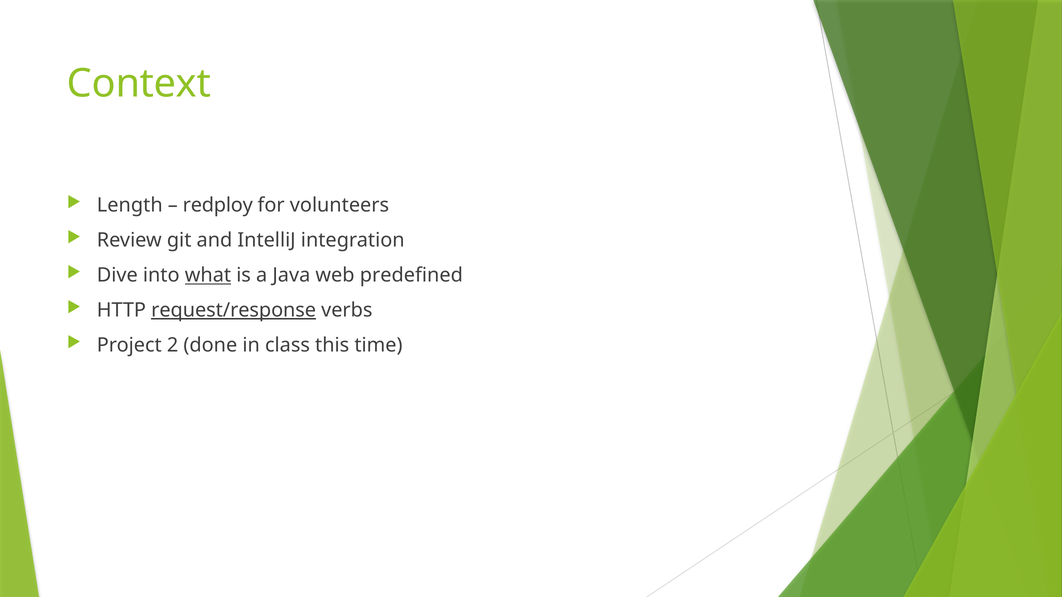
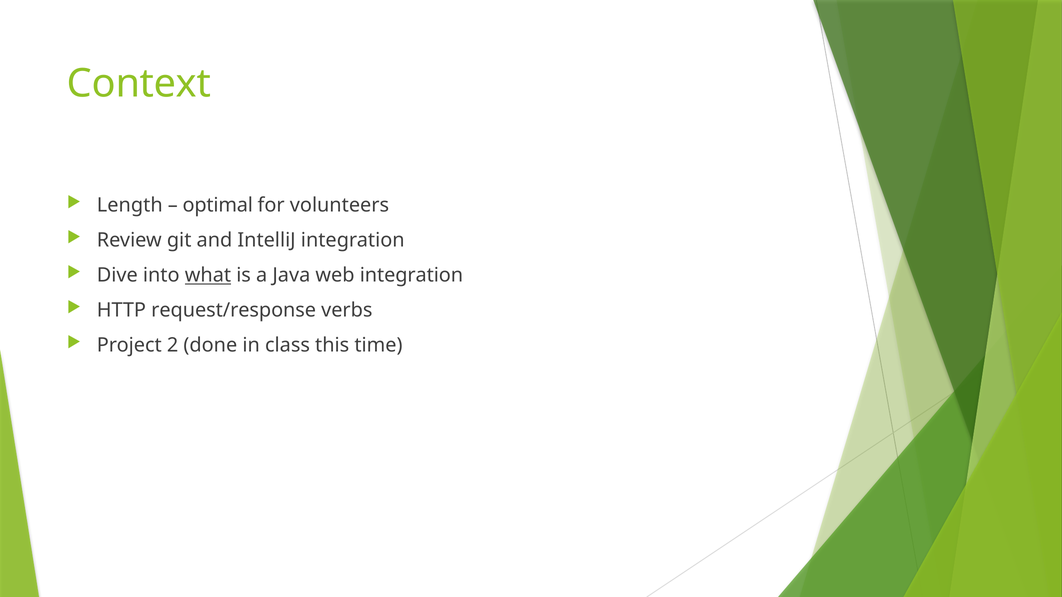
redploy: redploy -> optimal
web predefined: predefined -> integration
request/response underline: present -> none
